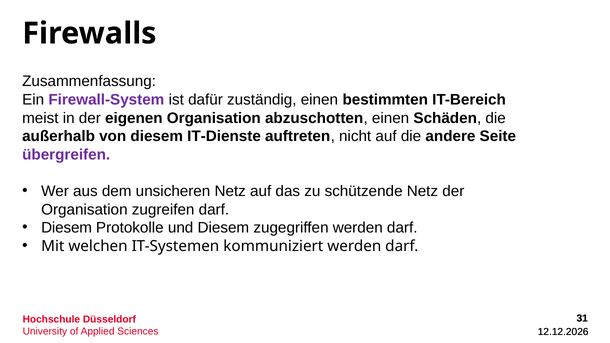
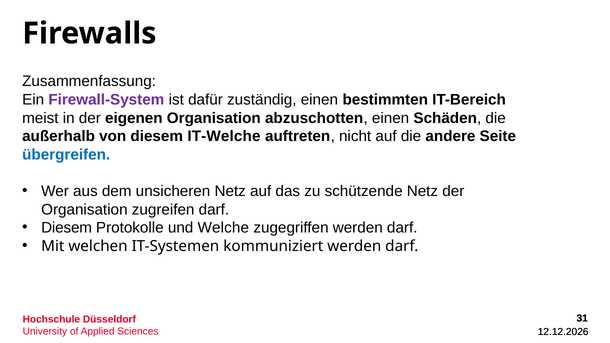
IT-Dienste: IT-Dienste -> IT-Welche
übergreifen colour: purple -> blue
und Diesem: Diesem -> Welche
